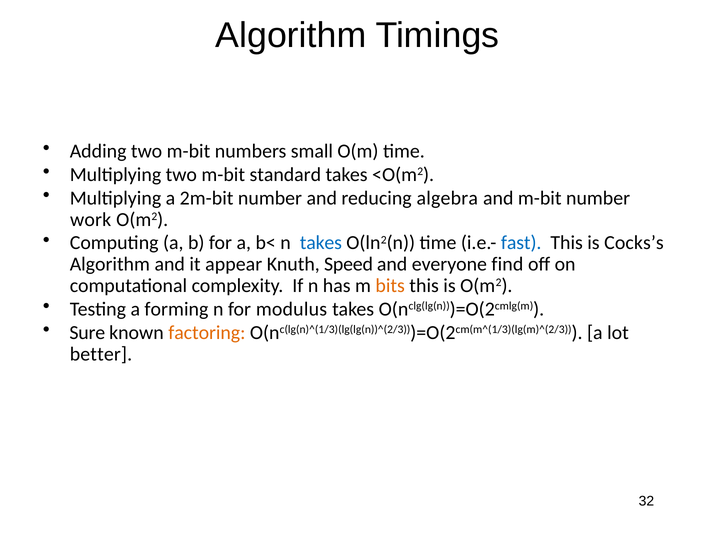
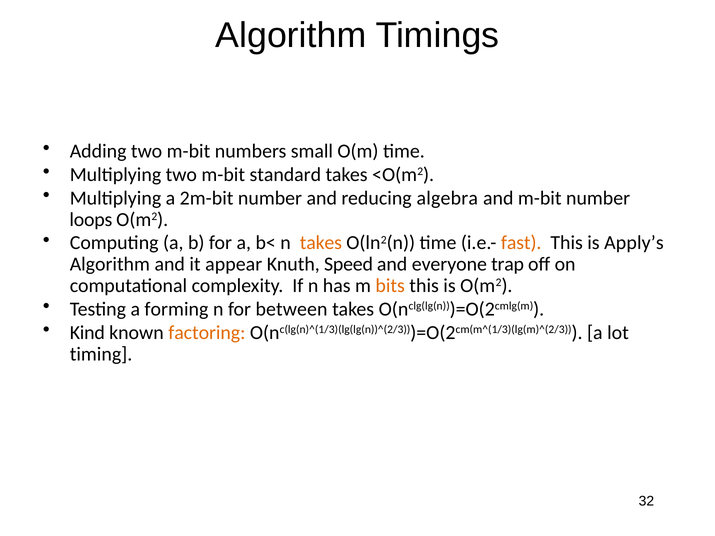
work: work -> loops
takes at (321, 243) colour: blue -> orange
fast colour: blue -> orange
Cocks’s: Cocks’s -> Apply’s
find: find -> trap
modulus: modulus -> between
Sure: Sure -> Kind
better: better -> timing
